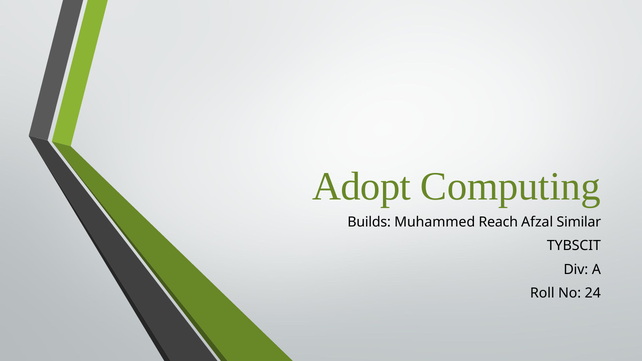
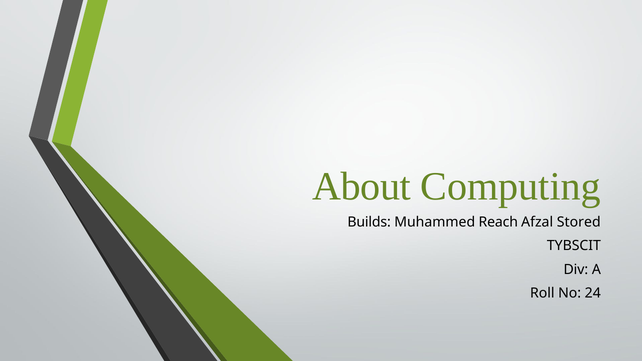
Adopt: Adopt -> About
Similar: Similar -> Stored
